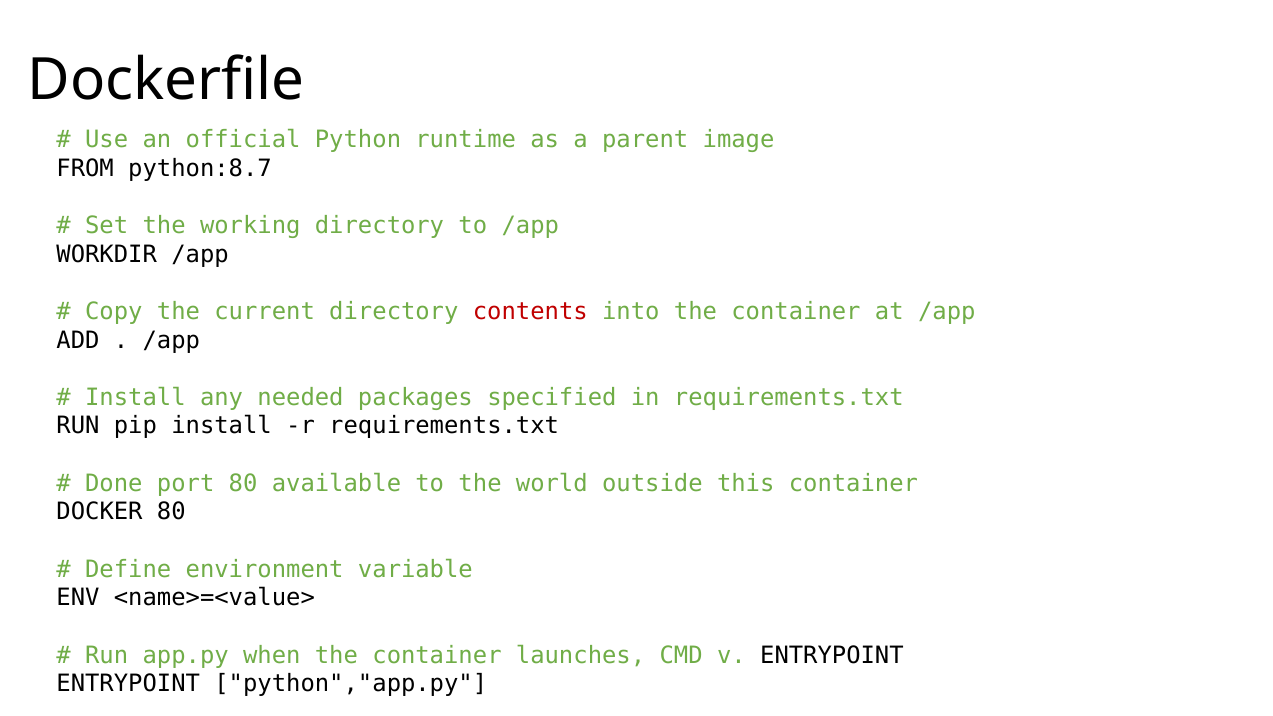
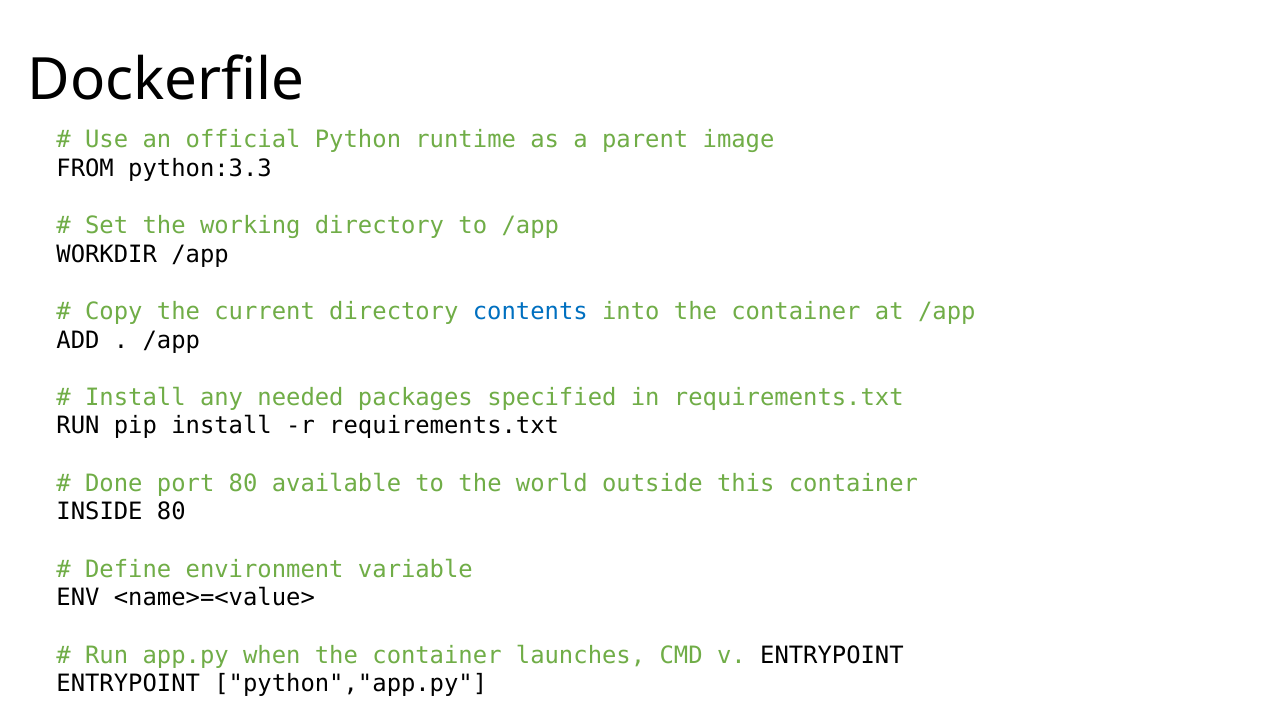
python:8.7: python:8.7 -> python:3.3
contents colour: red -> blue
DOCKER: DOCKER -> INSIDE
